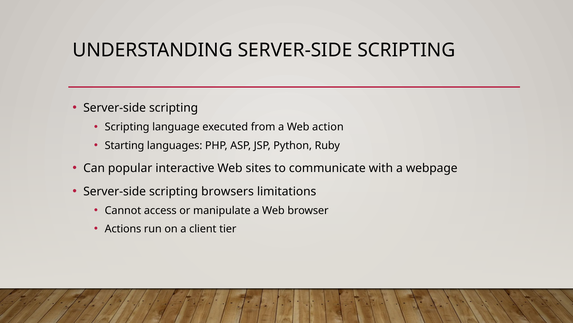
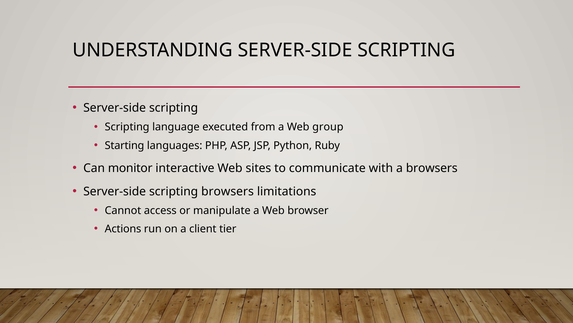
action: action -> group
popular: popular -> monitor
a webpage: webpage -> browsers
